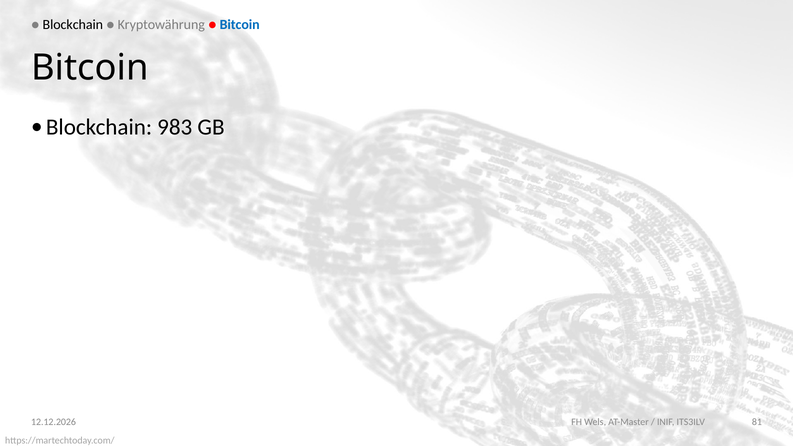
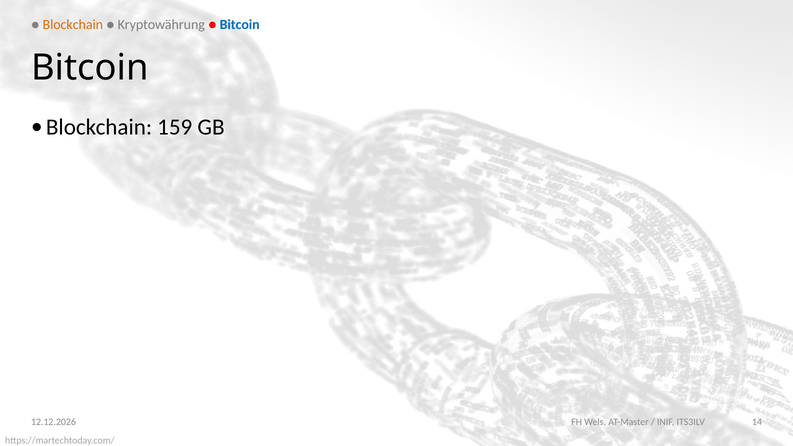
Blockchain at (73, 25) colour: black -> orange
983: 983 -> 159
81: 81 -> 14
